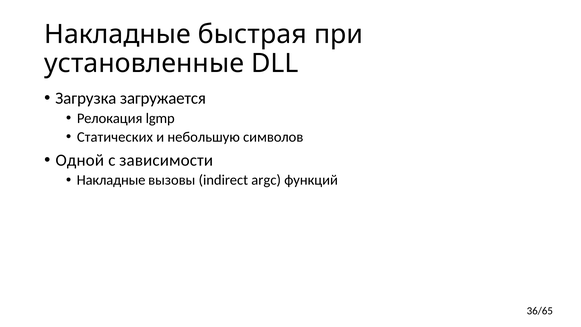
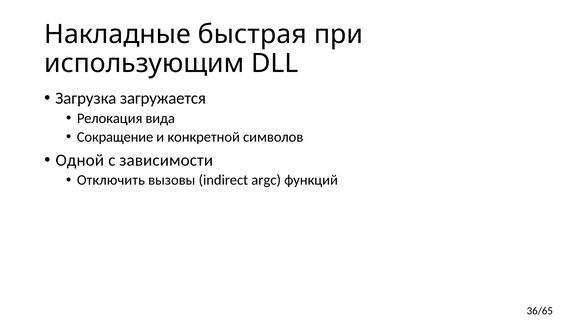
установленные: установленные -> использующим
lgmp: lgmp -> вида
Статических: Статических -> Сокращение
небольшую: небольшую -> конкретной
Накладные at (111, 180): Накладные -> Отключить
